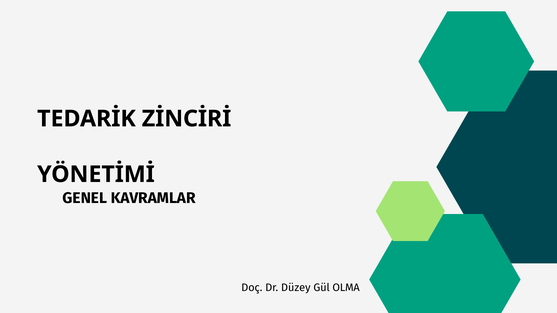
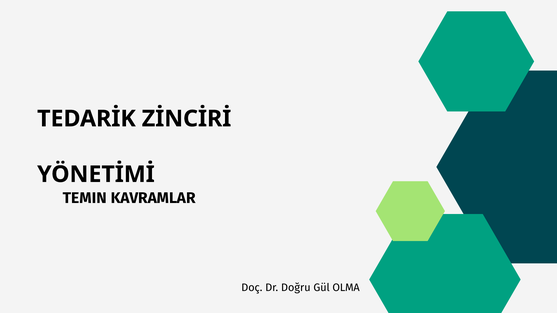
GENEL: GENEL -> TEMIN
Düzey: Düzey -> Doğru
